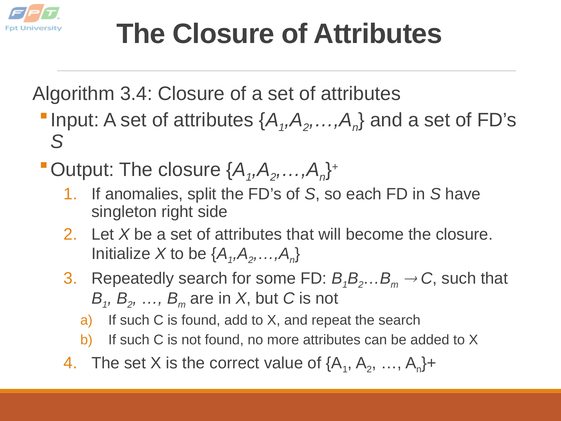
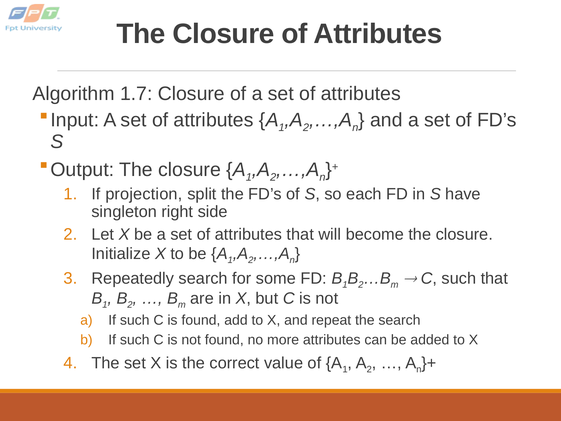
3.4: 3.4 -> 1.7
anomalies: anomalies -> projection
